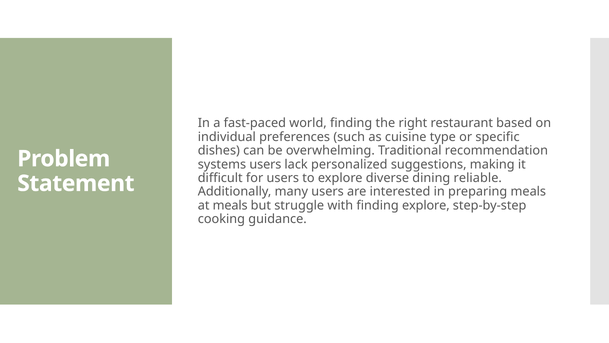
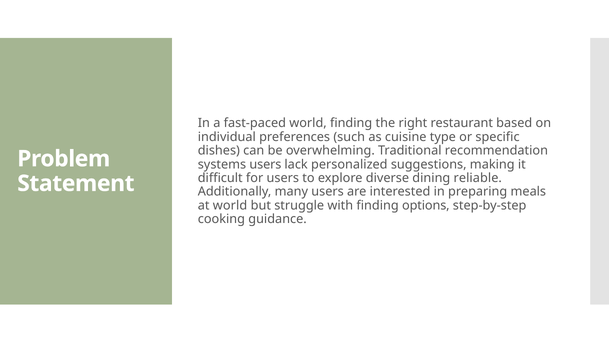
at meals: meals -> world
finding explore: explore -> options
